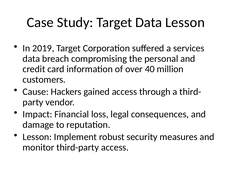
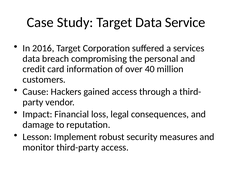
Data Lesson: Lesson -> Service
2019: 2019 -> 2016
